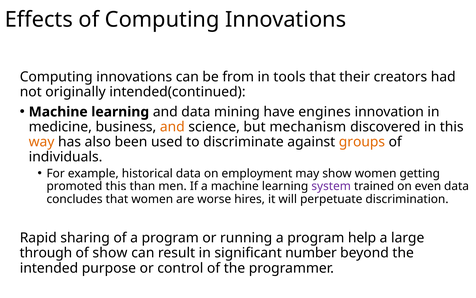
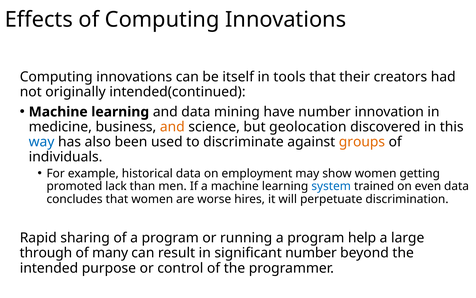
from: from -> itself
have engines: engines -> number
mechanism: mechanism -> geolocation
way colour: orange -> blue
promoted this: this -> lack
system colour: purple -> blue
of show: show -> many
